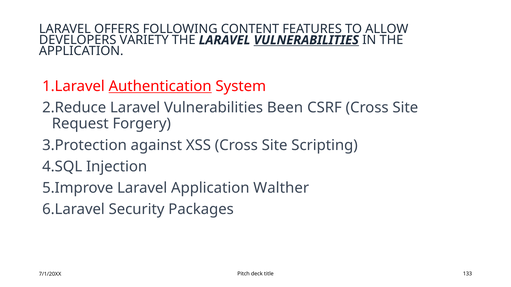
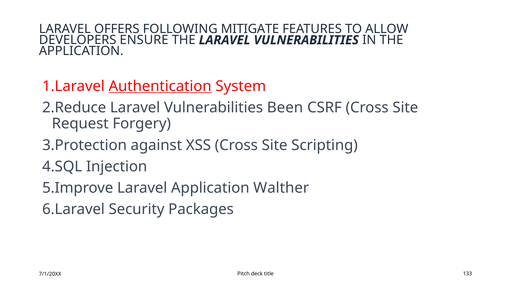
CONTENT: CONTENT -> MITIGATE
VARIETY: VARIETY -> ENSURE
VULNERABILITIES at (306, 40) underline: present -> none
